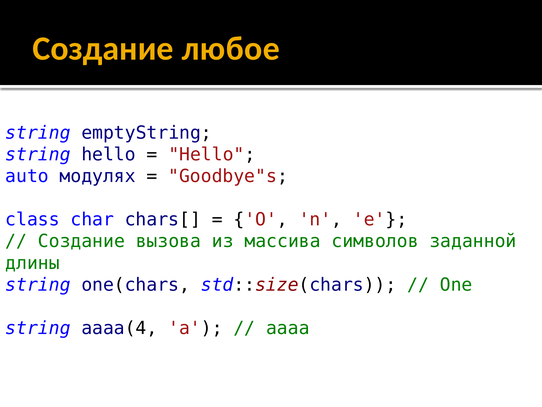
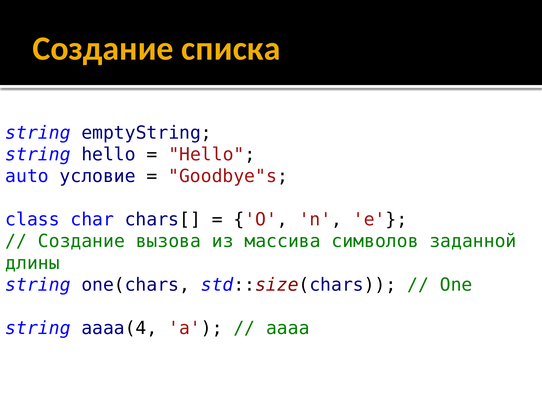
любое: любое -> списка
модулях: модулях -> условие
